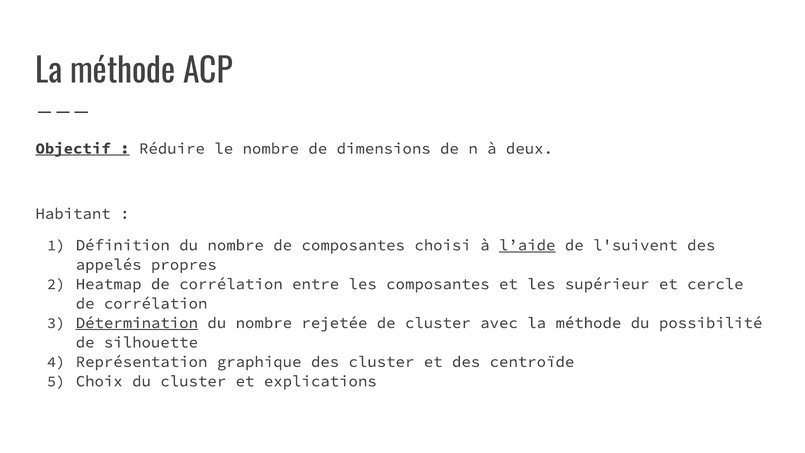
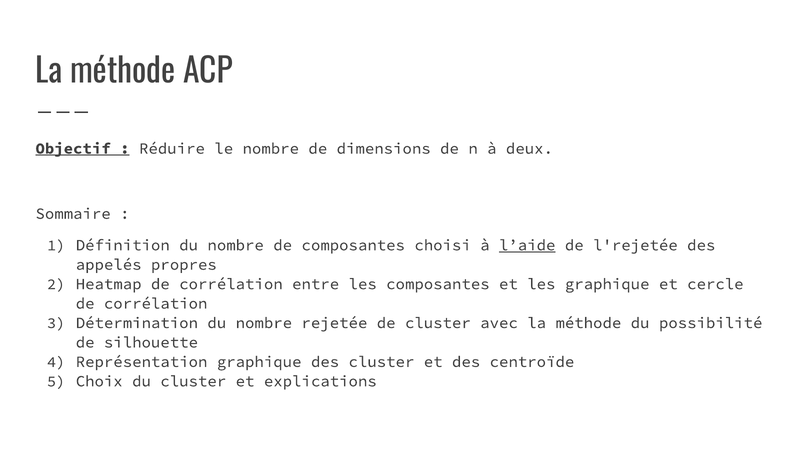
Habitant: Habitant -> Sommaire
l'suivent: l'suivent -> l'rejetée
les supérieur: supérieur -> graphique
Détermination underline: present -> none
